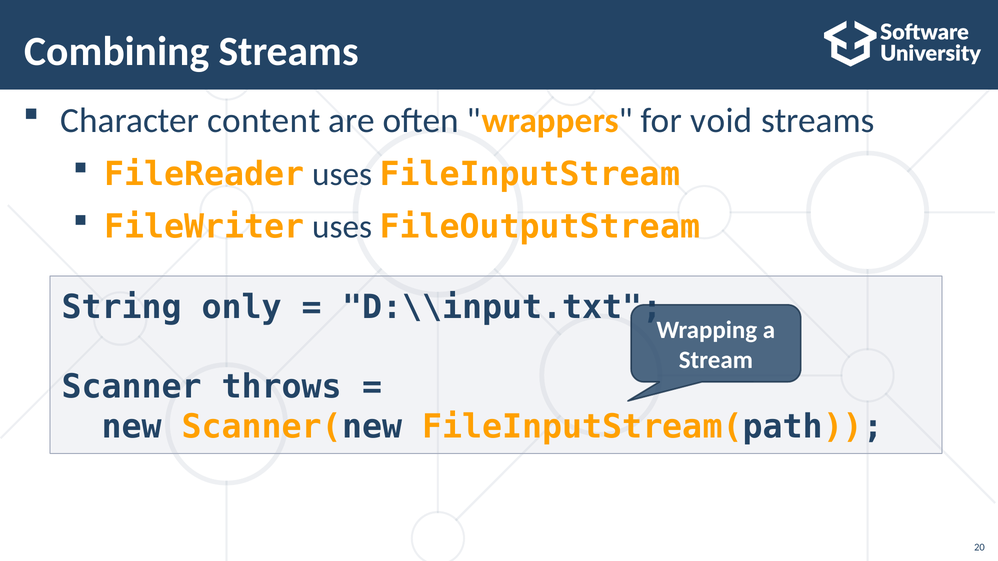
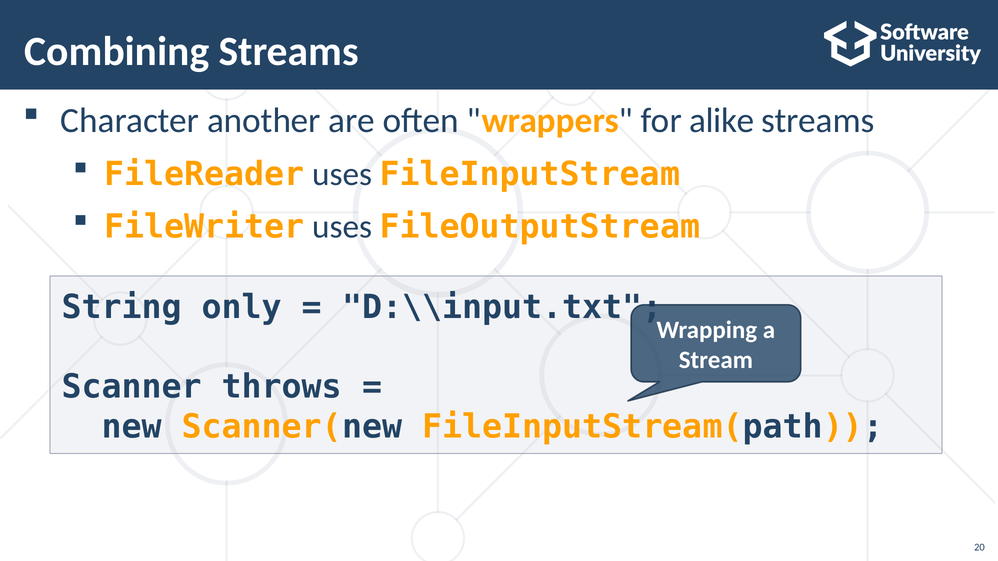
content: content -> another
void: void -> alike
